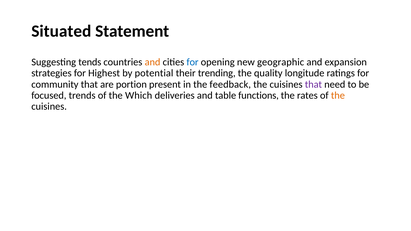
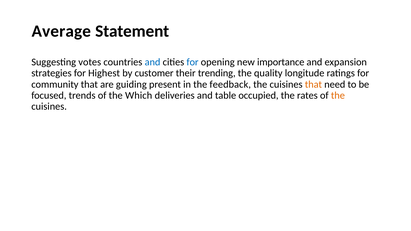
Situated: Situated -> Average
tends: tends -> votes
and at (153, 62) colour: orange -> blue
geographic: geographic -> importance
potential: potential -> customer
portion: portion -> guiding
that at (313, 84) colour: purple -> orange
functions: functions -> occupied
